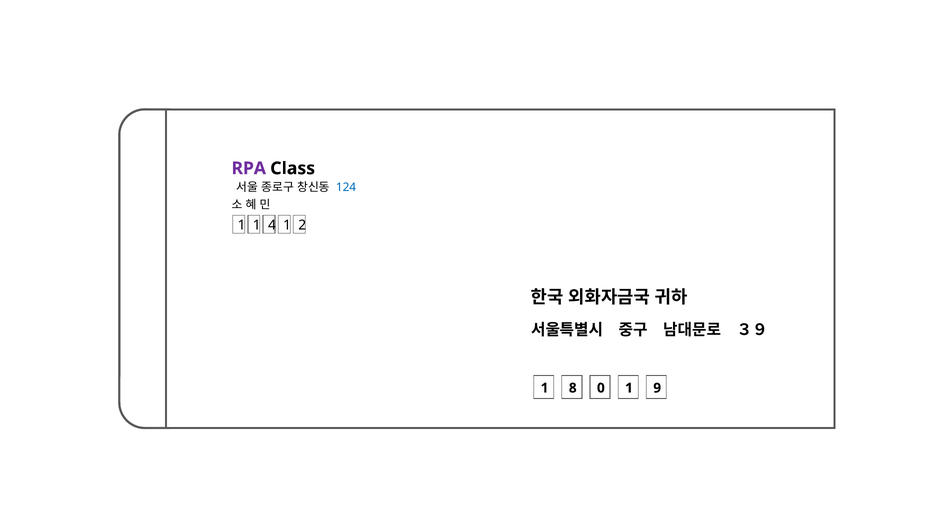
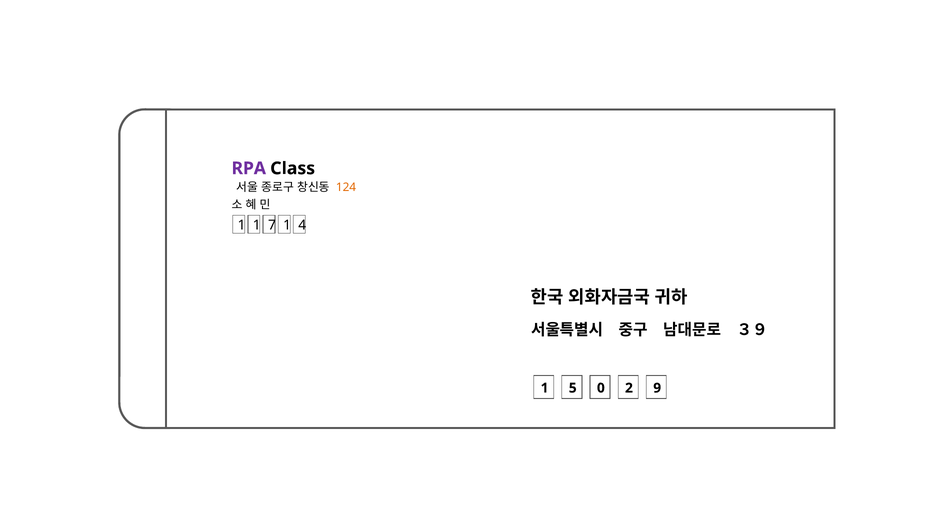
124 colour: blue -> orange
4: 4 -> 7
2: 2 -> 4
8: 8 -> 5
0 1: 1 -> 2
